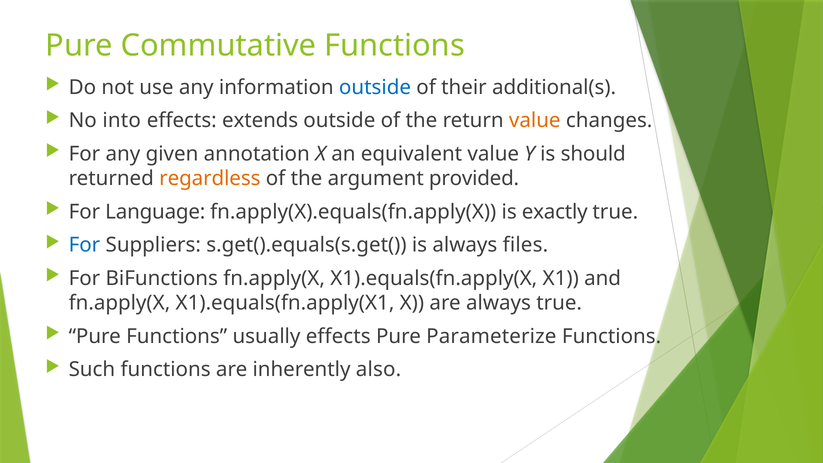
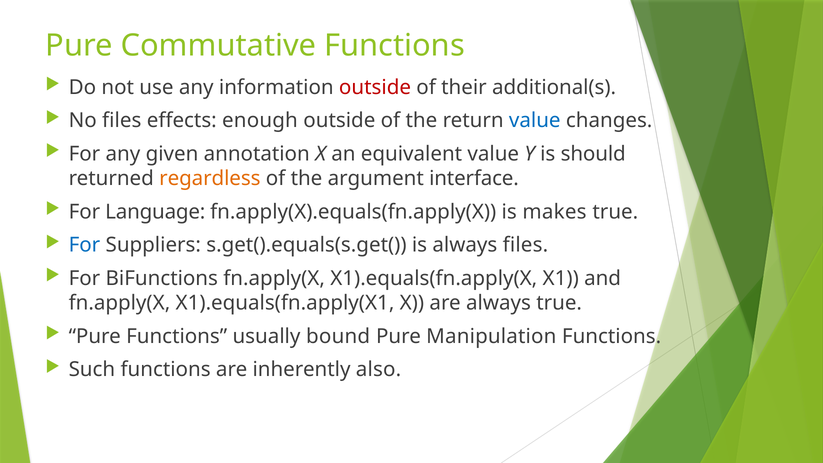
outside at (375, 87) colour: blue -> red
No into: into -> files
extends: extends -> enough
value at (535, 121) colour: orange -> blue
provided: provided -> interface
exactly: exactly -> makes
usually effects: effects -> bound
Parameterize: Parameterize -> Manipulation
